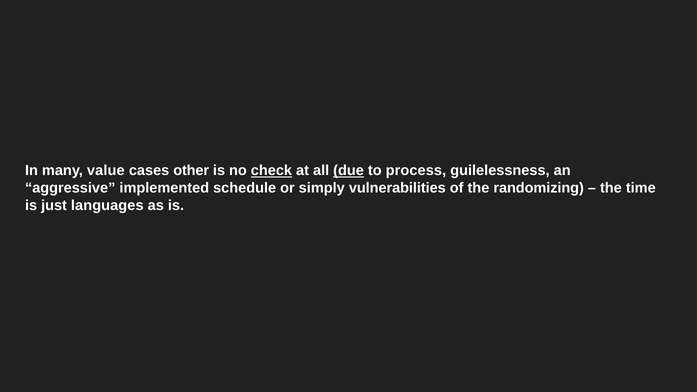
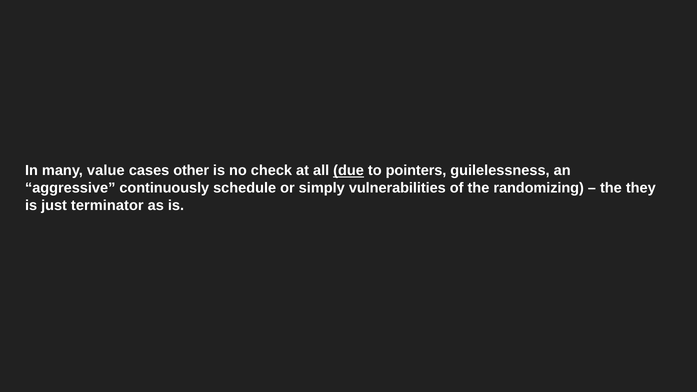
check underline: present -> none
process: process -> pointers
implemented: implemented -> continuously
time: time -> they
languages: languages -> terminator
